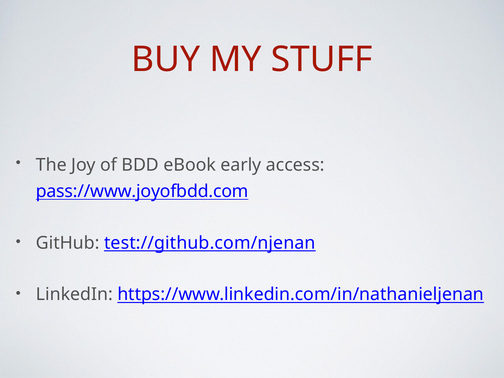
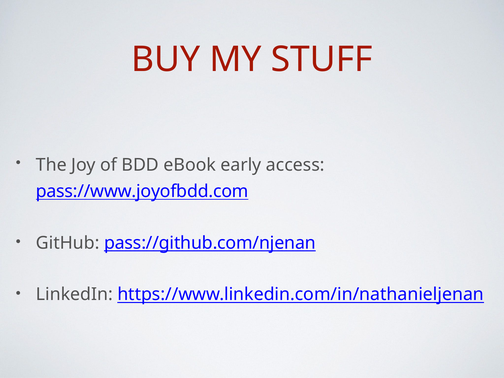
test://github.com/njenan: test://github.com/njenan -> pass://github.com/njenan
